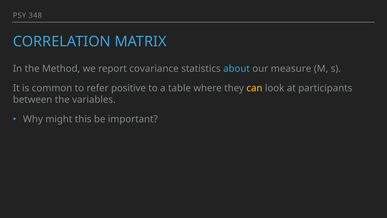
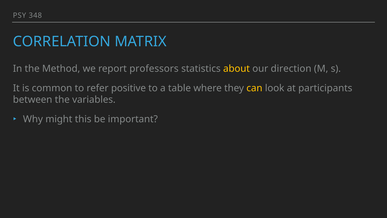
covariance: covariance -> professors
about colour: light blue -> yellow
measure: measure -> direction
